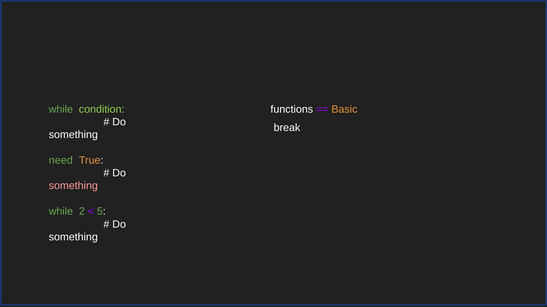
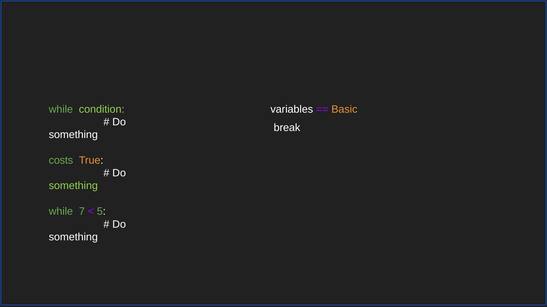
functions: functions -> variables
need: need -> costs
something at (73, 186) colour: pink -> light green
2: 2 -> 7
